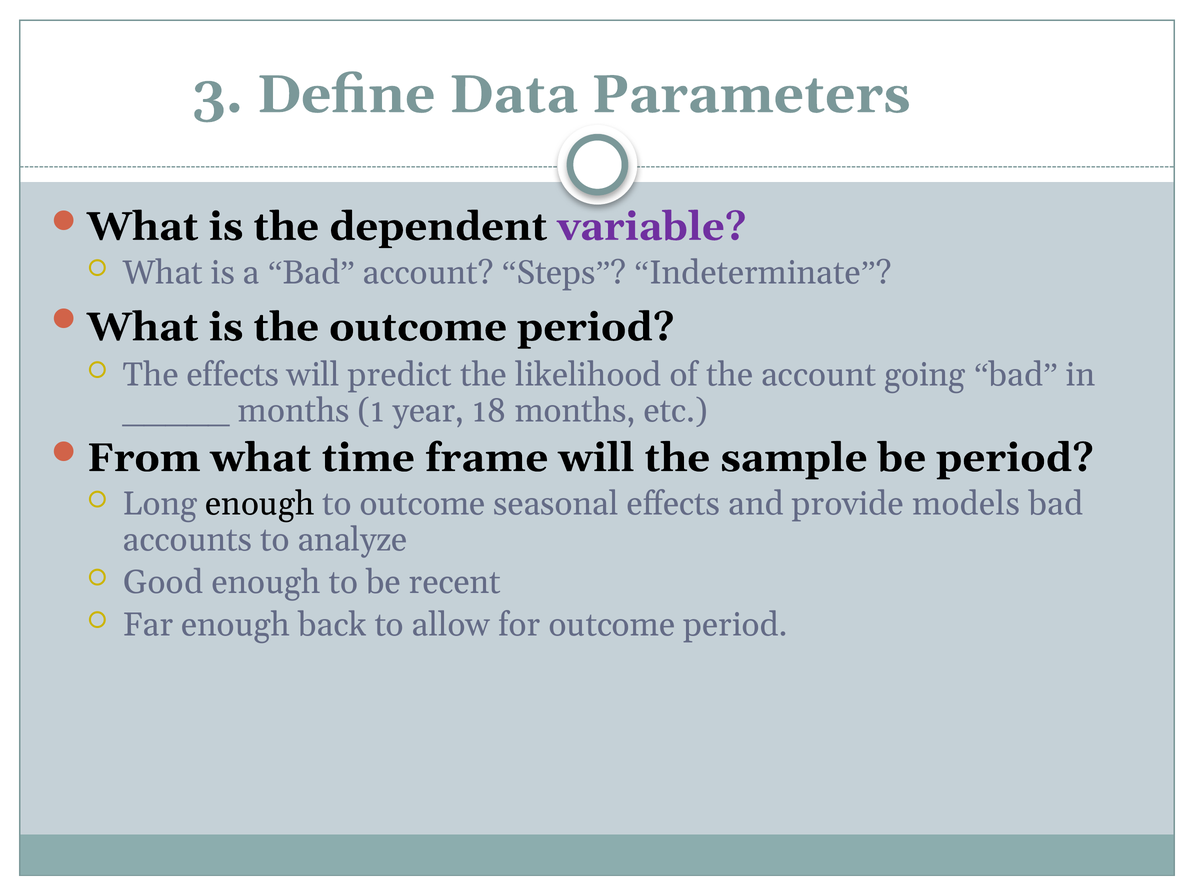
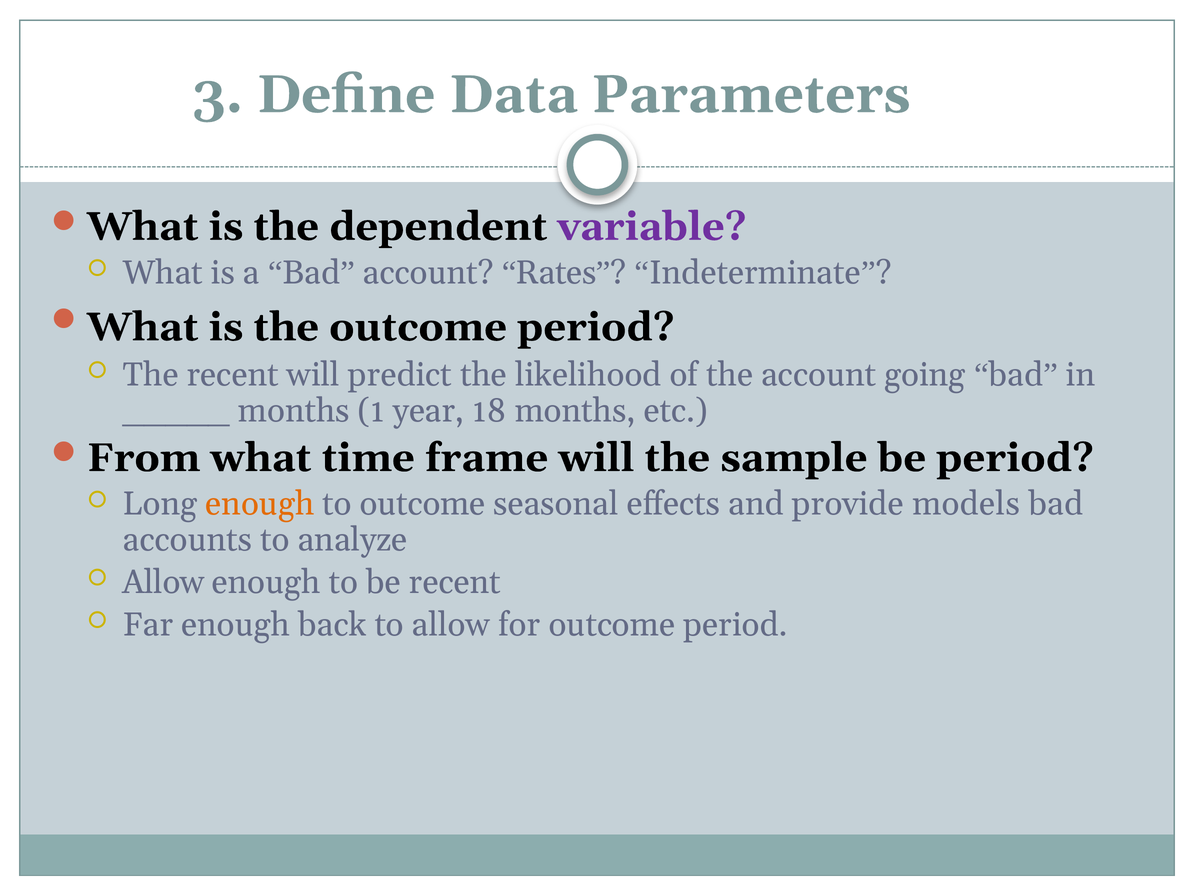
Steps: Steps -> Rates
The effects: effects -> recent
enough at (260, 504) colour: black -> orange
Good at (163, 582): Good -> Allow
